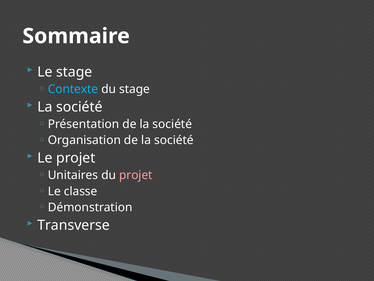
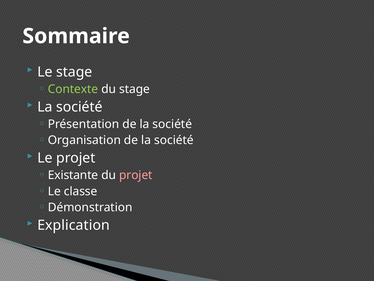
Contexte colour: light blue -> light green
Unitaires: Unitaires -> Existante
Transverse: Transverse -> Explication
